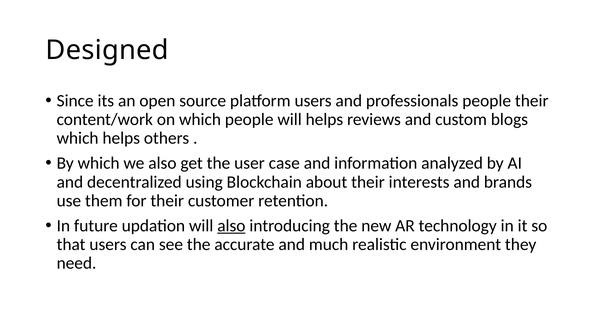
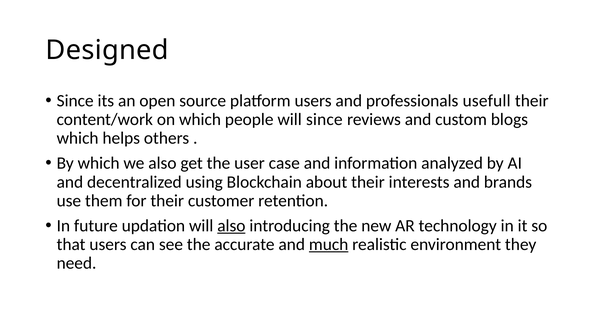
professionals people: people -> usefull
will helps: helps -> since
much underline: none -> present
